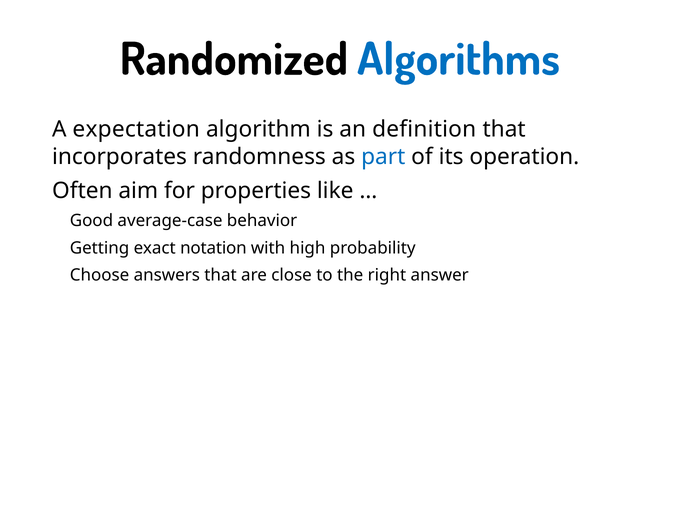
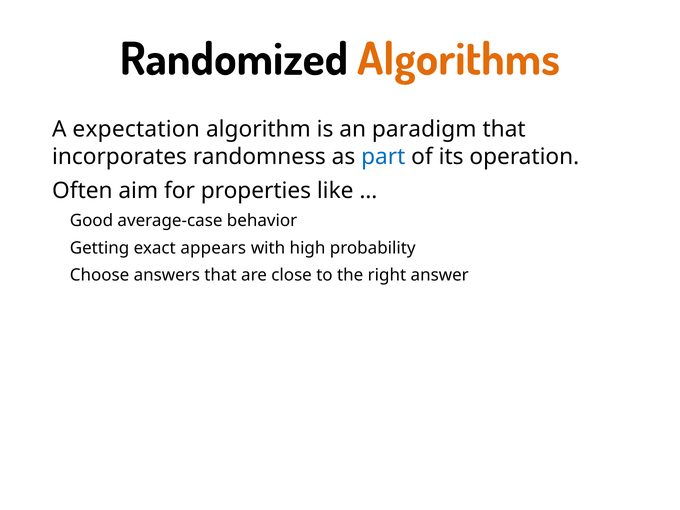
Algorithms colour: blue -> orange
definition: definition -> paradigm
notation: notation -> appears
